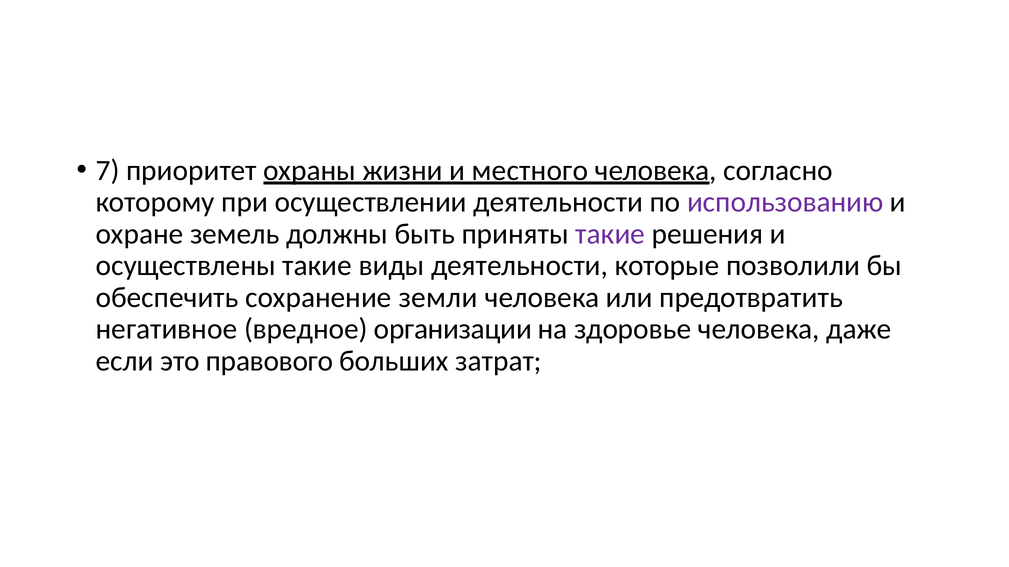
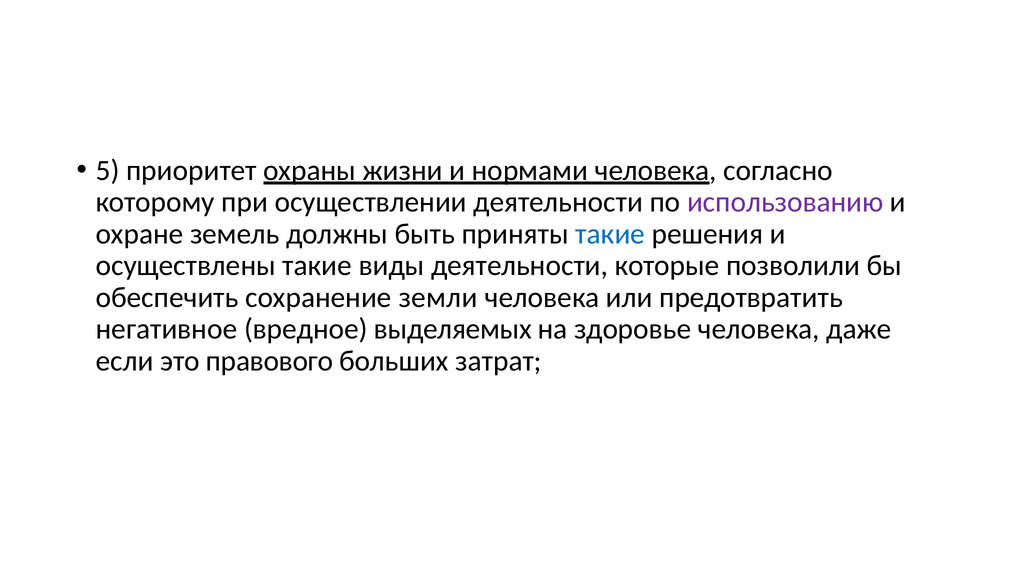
7: 7 -> 5
местного: местного -> нормами
такие at (610, 234) colour: purple -> blue
организации: организации -> выделяемых
